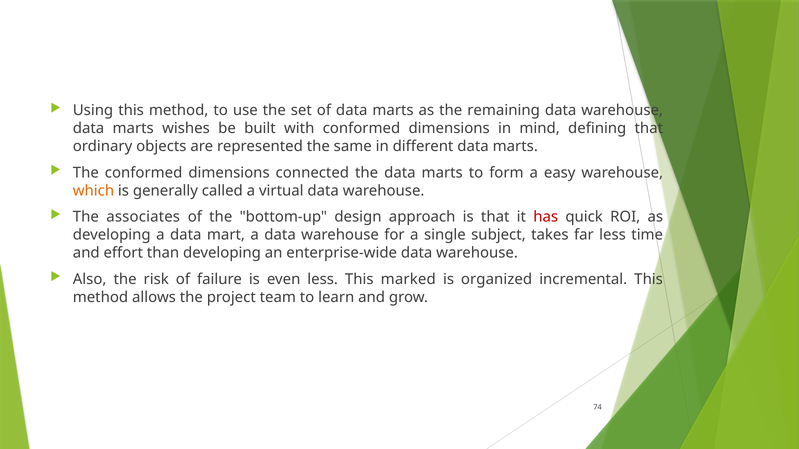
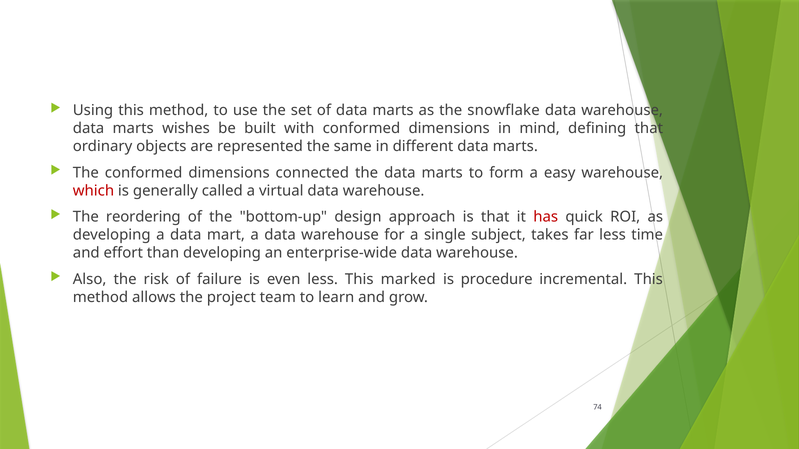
remaining: remaining -> snowflake
which colour: orange -> red
associates: associates -> reordering
organized: organized -> procedure
